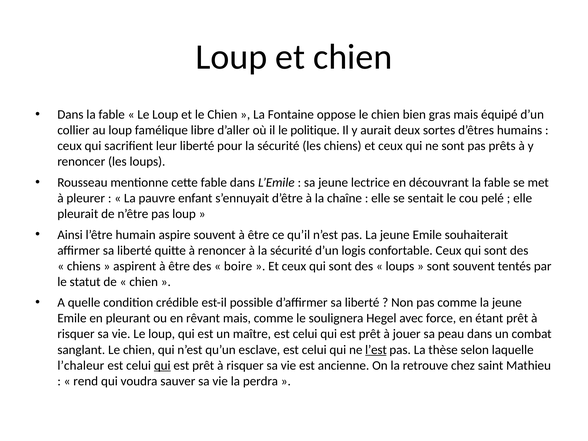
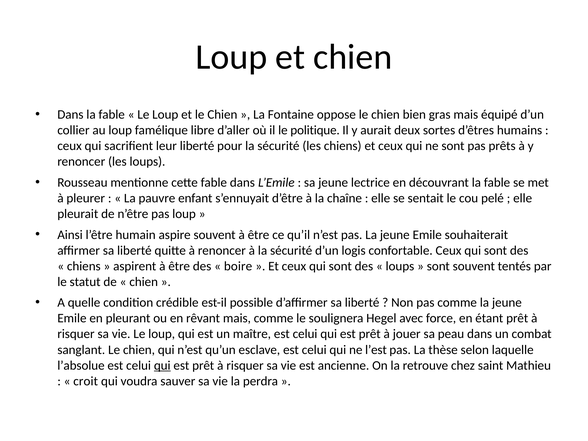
l’est underline: present -> none
l’chaleur: l’chaleur -> l’absolue
rend: rend -> croit
